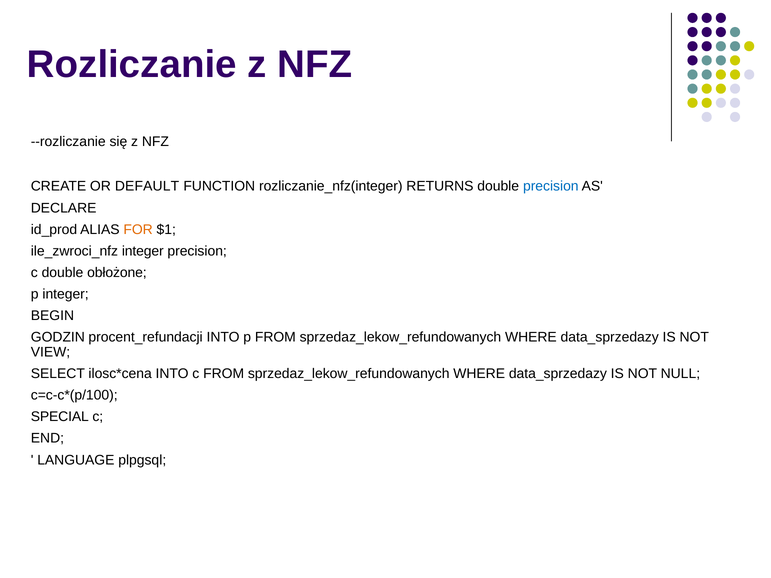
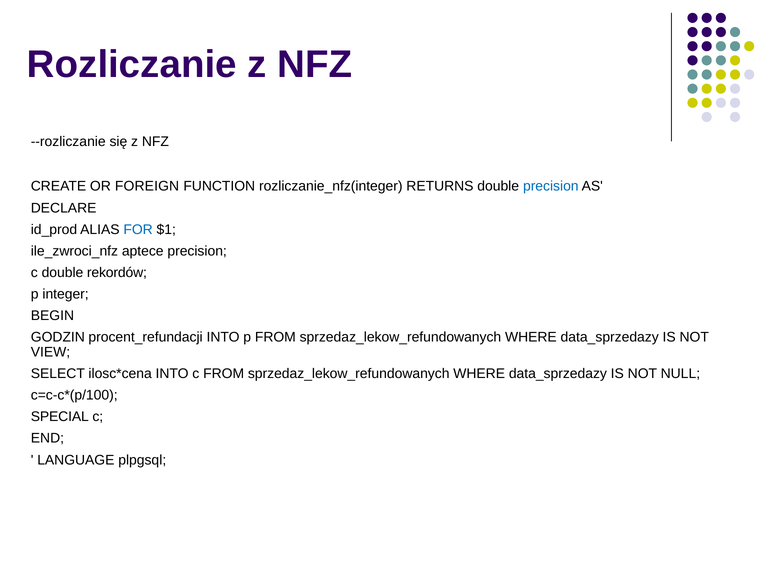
DEFAULT: DEFAULT -> FOREIGN
FOR colour: orange -> blue
ile_zwroci_nfz integer: integer -> aptece
obłożone: obłożone -> rekordów
